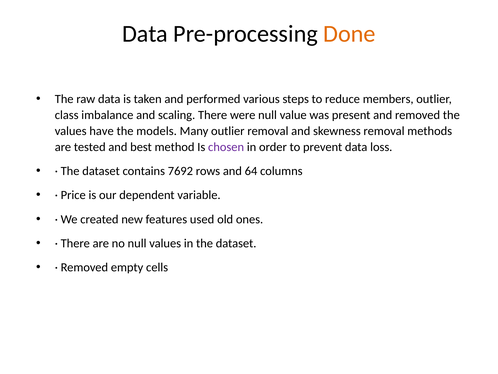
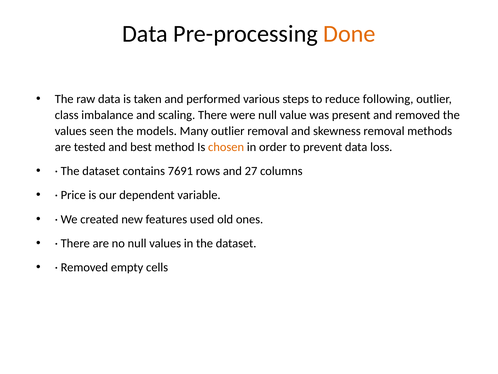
members: members -> following
have: have -> seen
chosen colour: purple -> orange
7692: 7692 -> 7691
64: 64 -> 27
